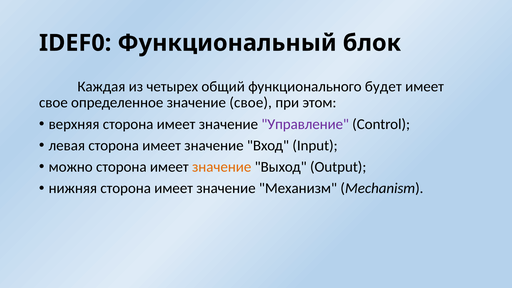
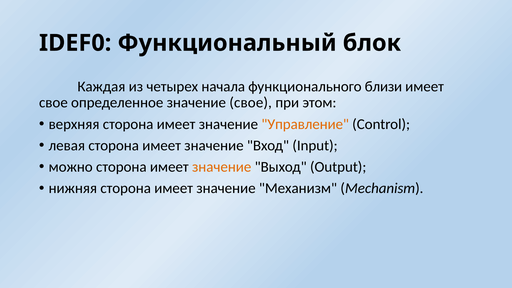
общий: общий -> начала
будет: будет -> близи
Управление colour: purple -> orange
